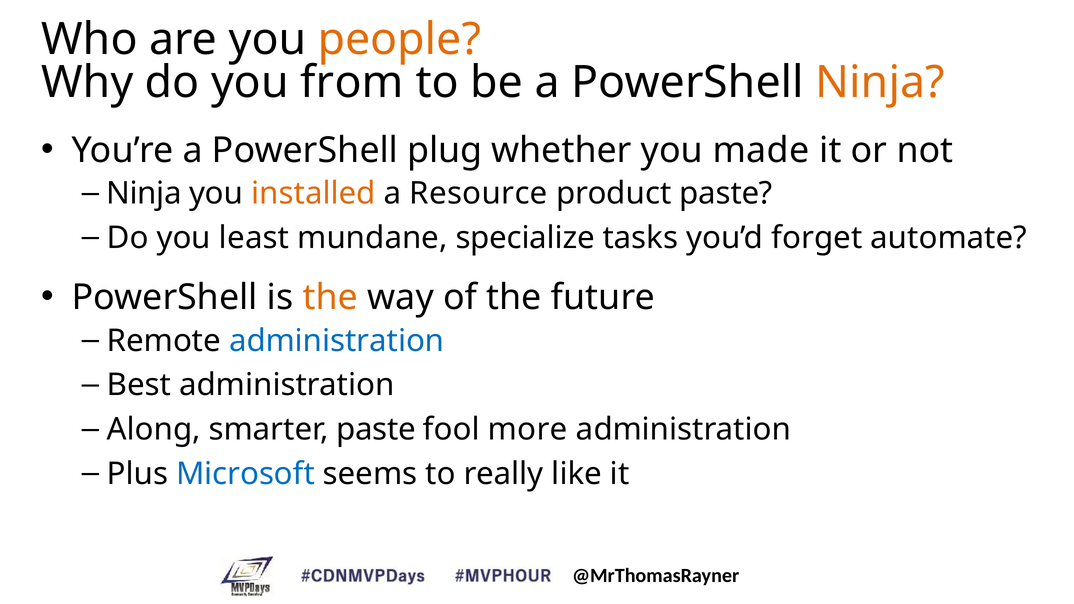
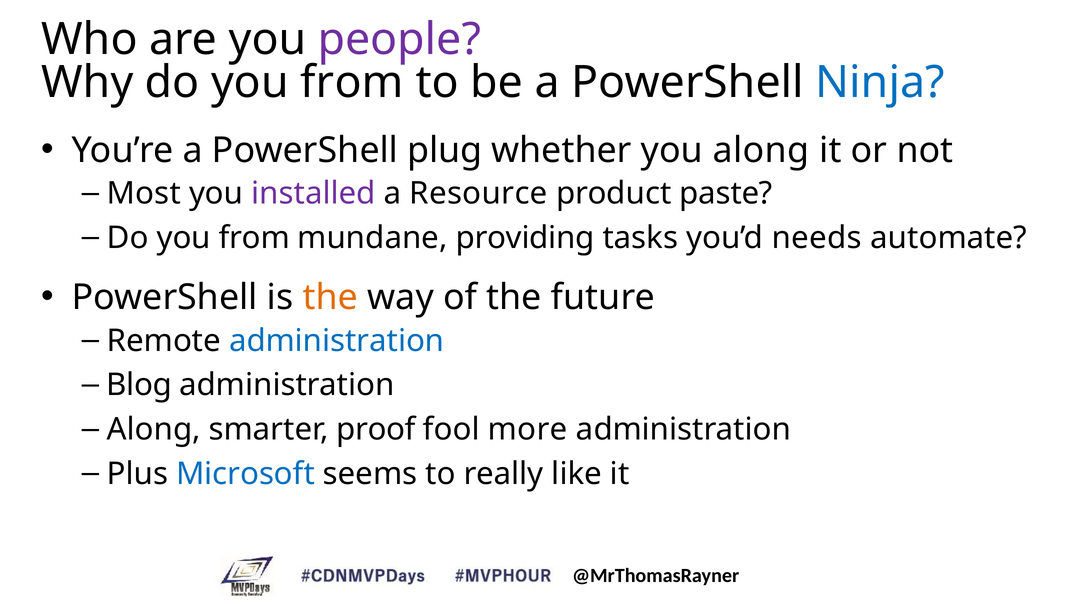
people colour: orange -> purple
Ninja at (880, 83) colour: orange -> blue
you made: made -> along
Ninja at (144, 194): Ninja -> Most
installed colour: orange -> purple
least at (254, 238): least -> from
specialize: specialize -> providing
forget: forget -> needs
Best: Best -> Blog
smarter paste: paste -> proof
